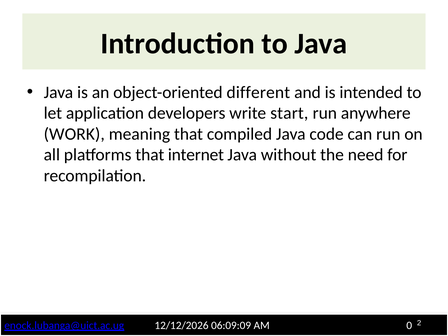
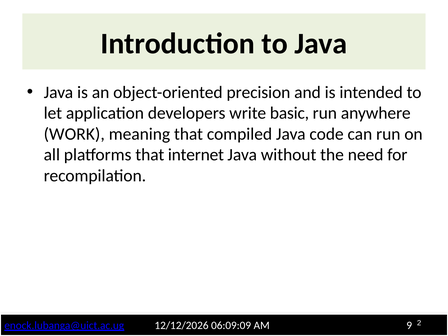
different: different -> precision
start: start -> basic
0: 0 -> 9
